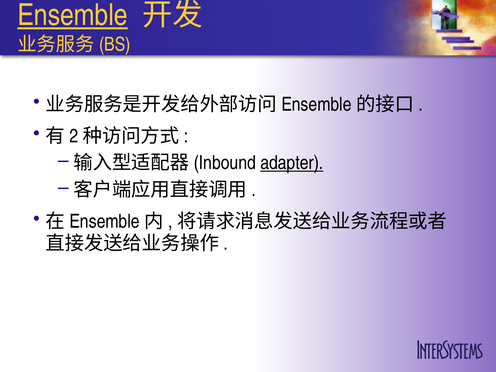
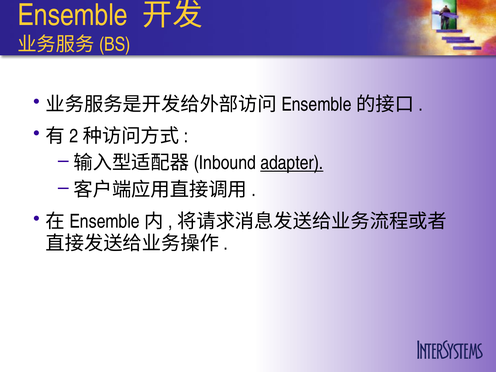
Ensemble underline: present -> none
